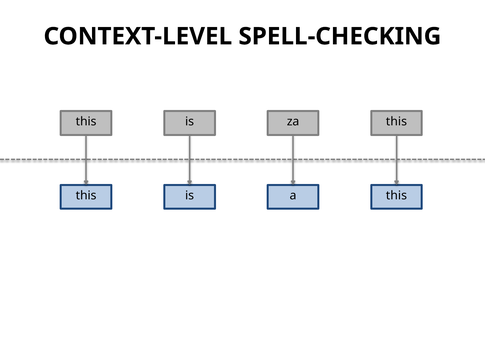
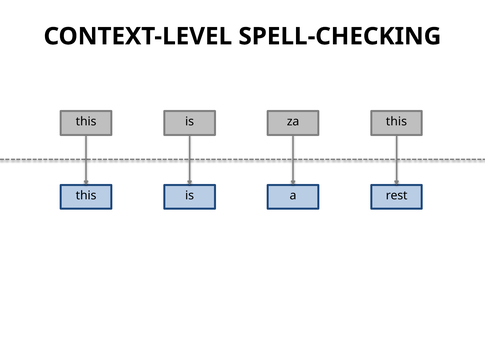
a this: this -> rest
